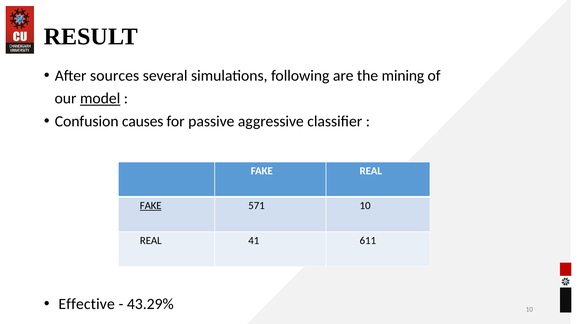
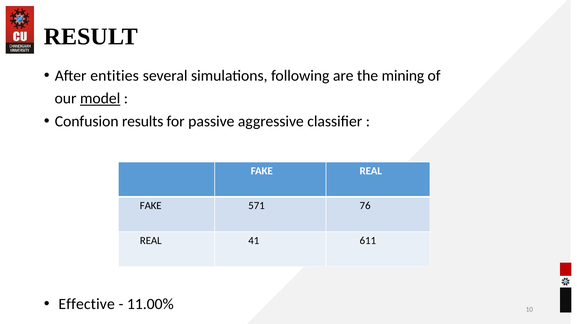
sources: sources -> entities
causes: causes -> results
FAKE at (151, 206) underline: present -> none
571 10: 10 -> 76
43.29%: 43.29% -> 11.00%
